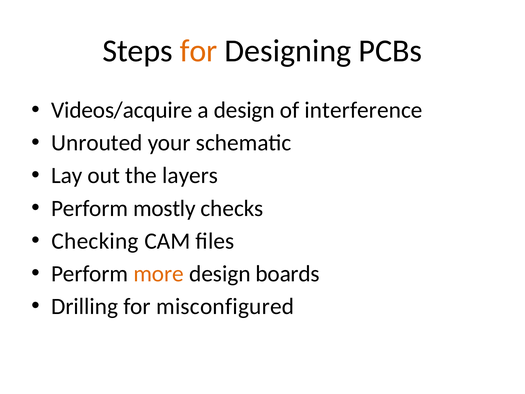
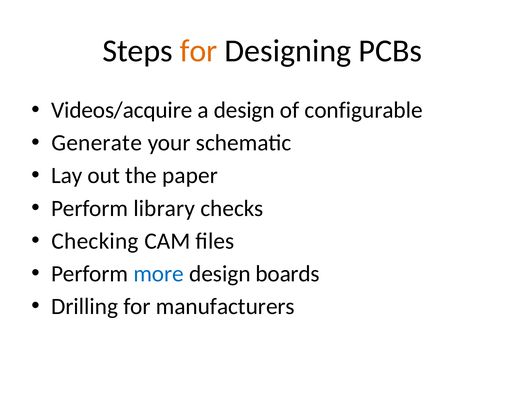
interference: interference -> configurable
Unrouted: Unrouted -> Generate
layers: layers -> paper
mostly: mostly -> library
more colour: orange -> blue
misconfigured: misconfigured -> manufacturers
